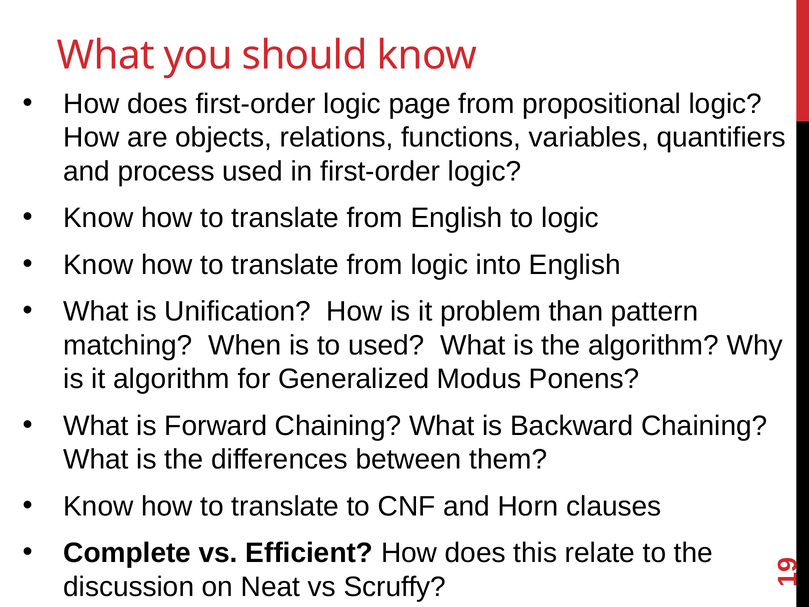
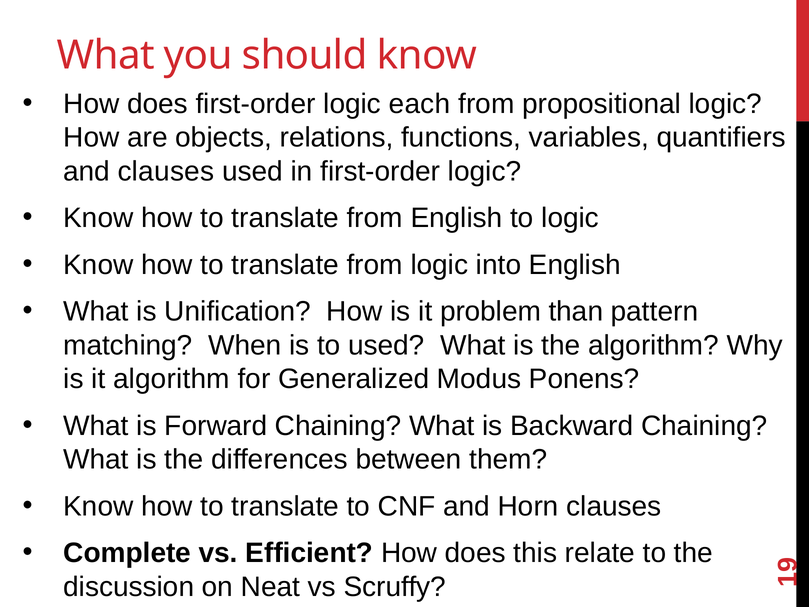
page: page -> each
and process: process -> clauses
